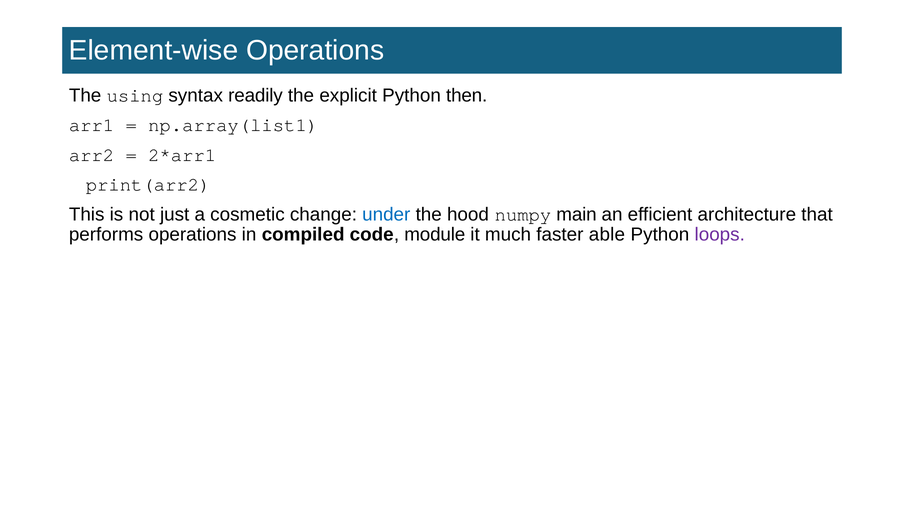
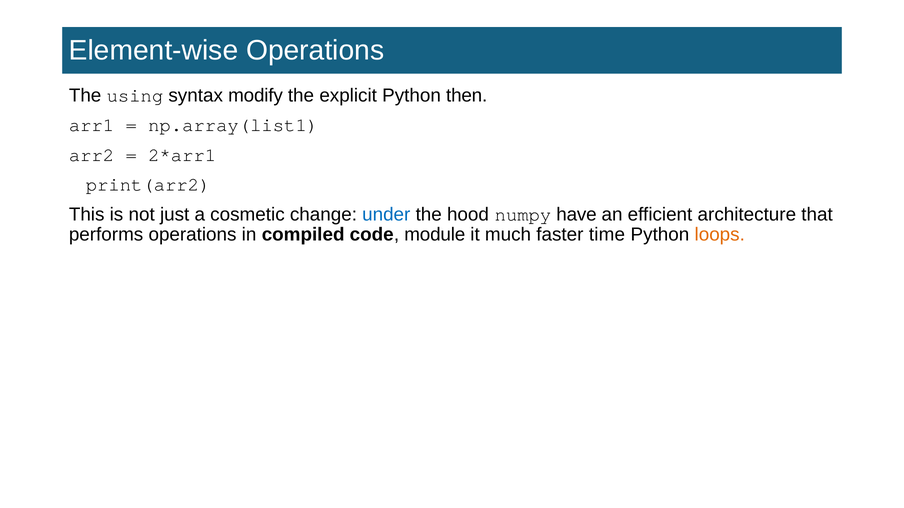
readily: readily -> modify
main: main -> have
able: able -> time
loops colour: purple -> orange
